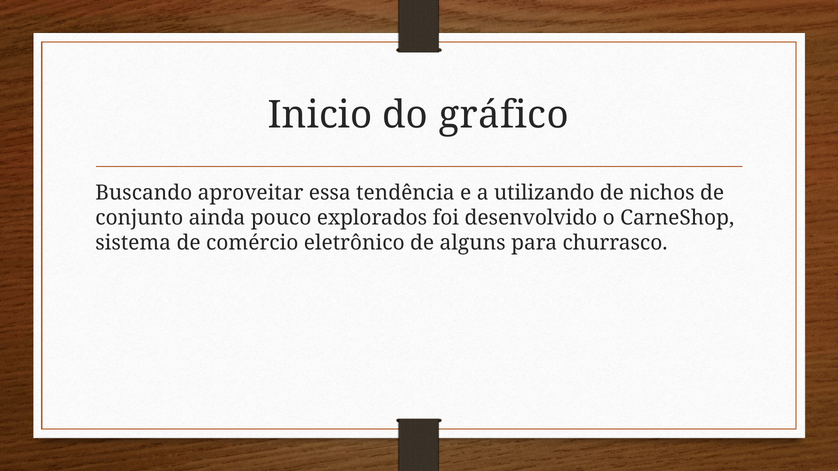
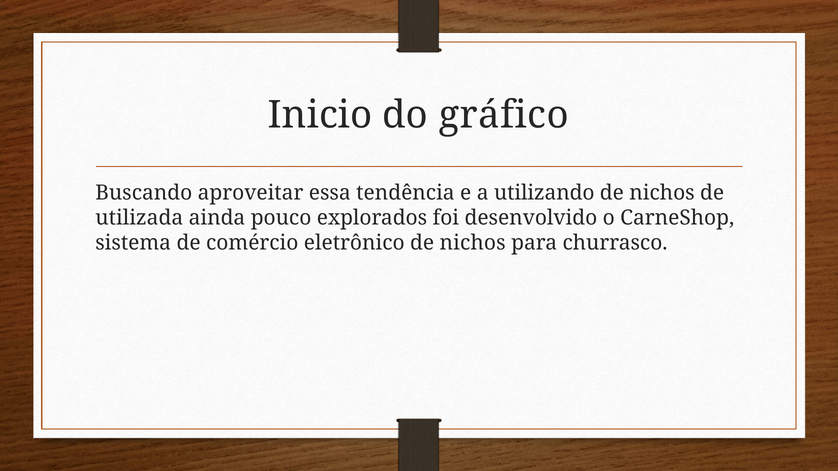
conjunto: conjunto -> utilizada
eletrônico de alguns: alguns -> nichos
